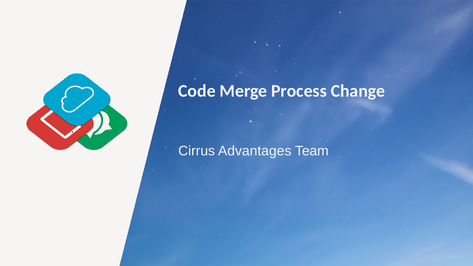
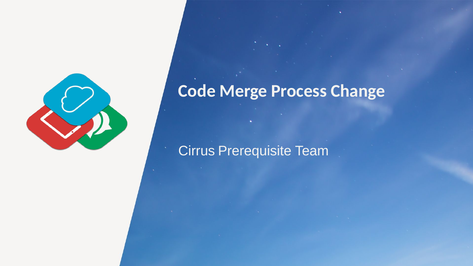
Advantages: Advantages -> Prerequisite
